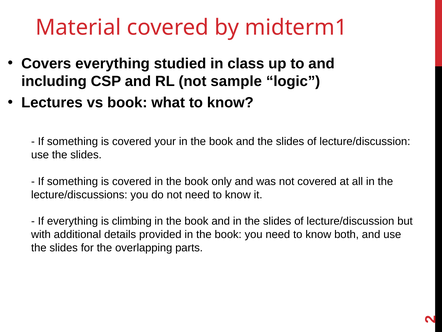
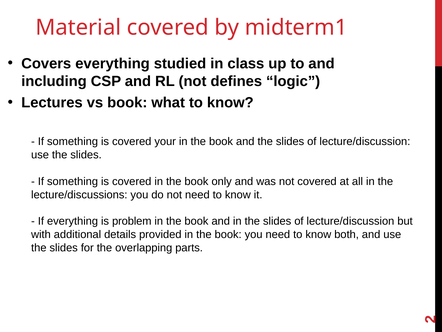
sample: sample -> defines
climbing: climbing -> problem
